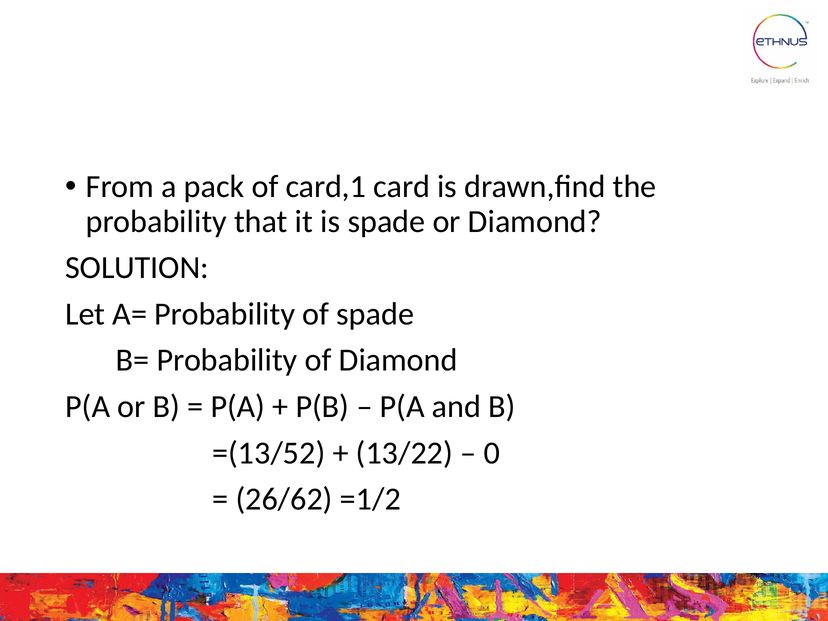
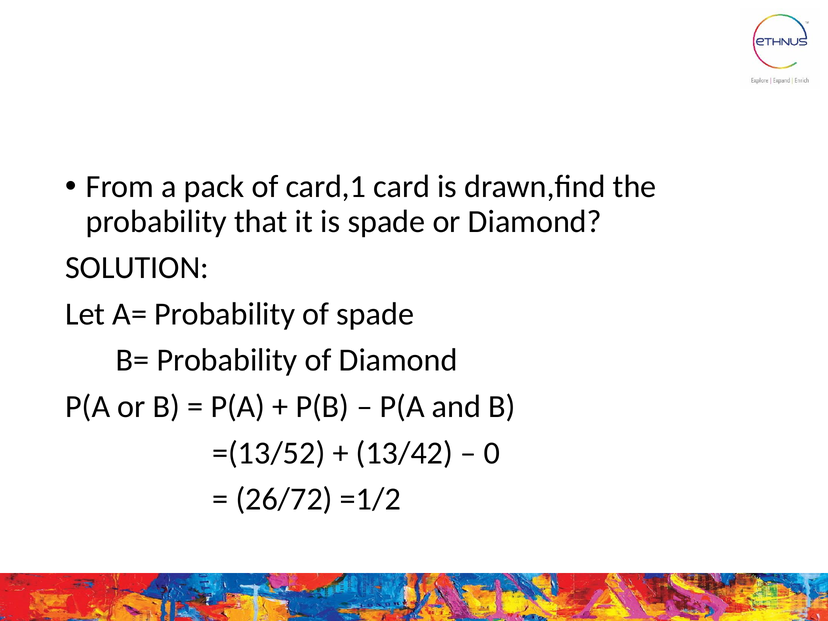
13/22: 13/22 -> 13/42
26/62: 26/62 -> 26/72
